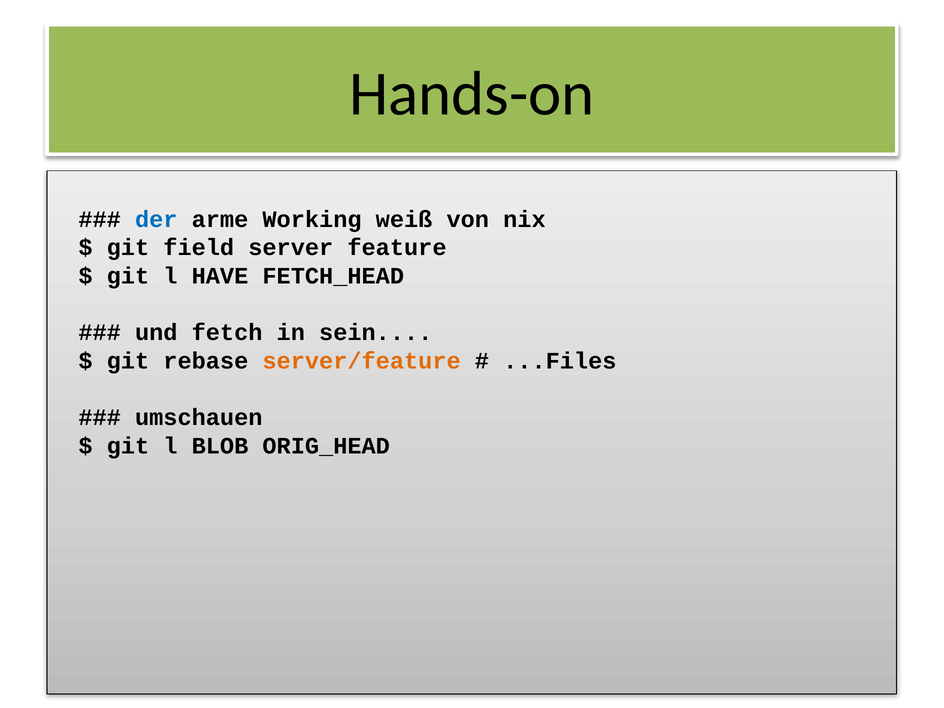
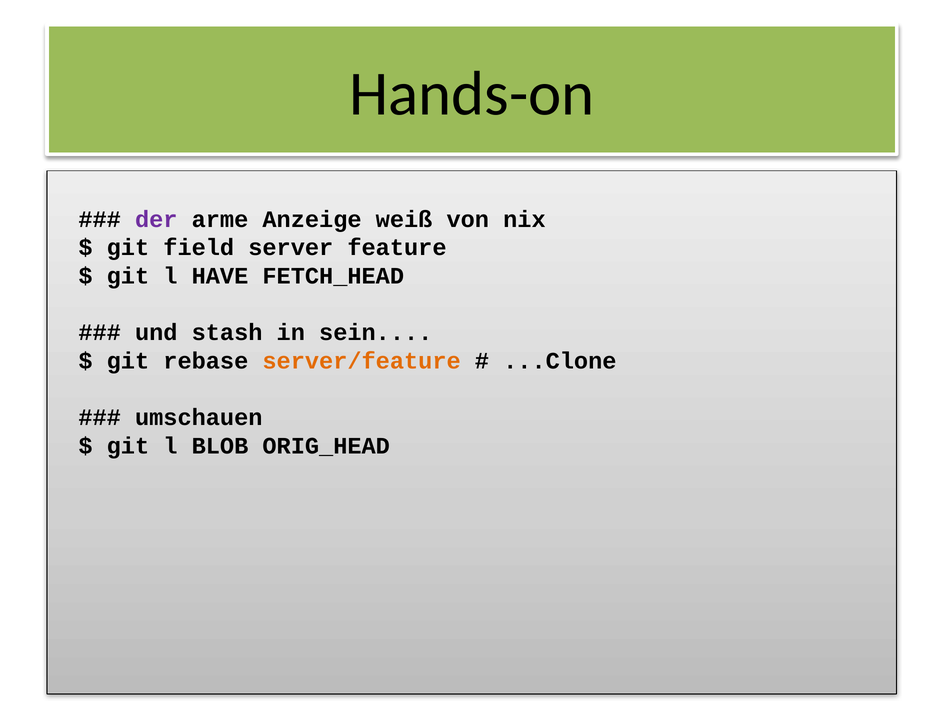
der colour: blue -> purple
Working: Working -> Anzeige
fetch: fetch -> stash
...Files: ...Files -> ...Clone
